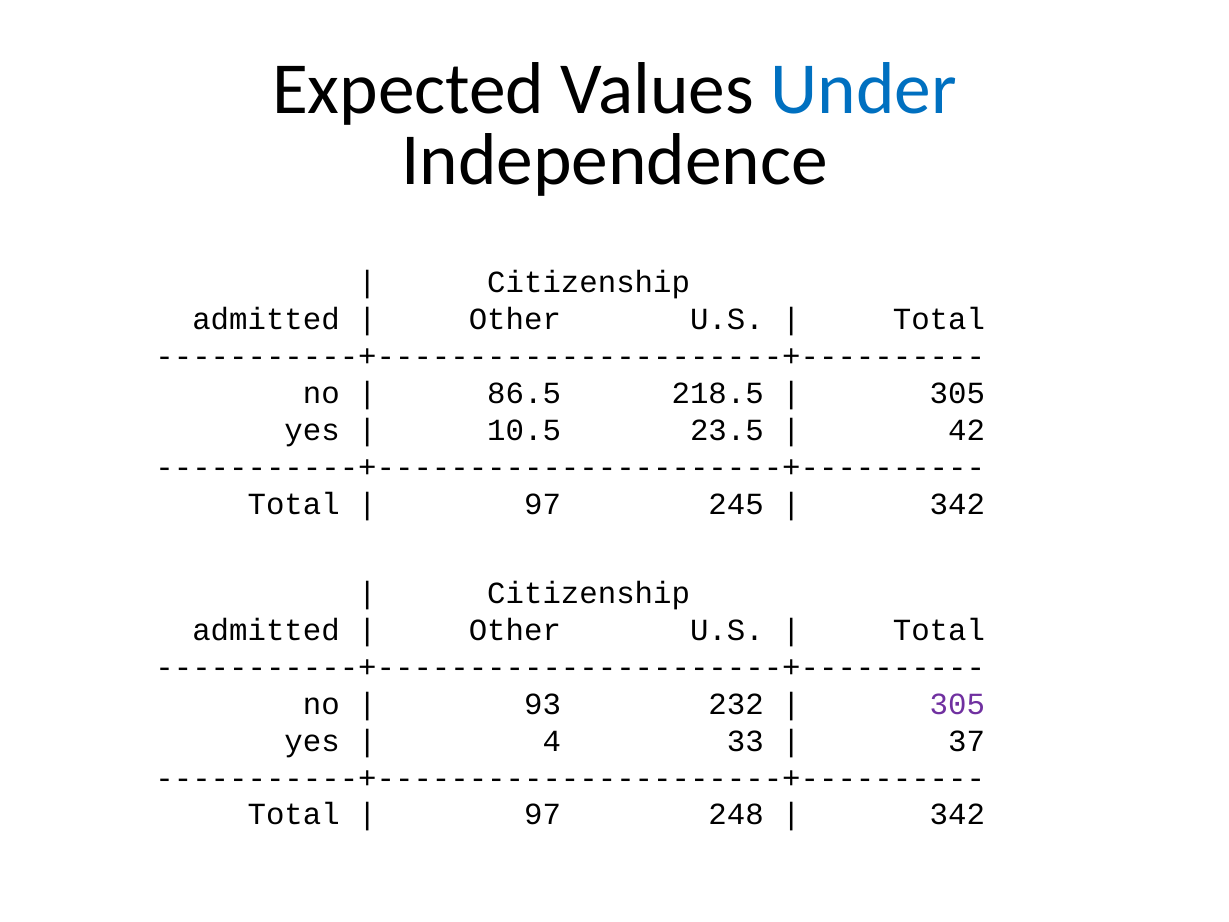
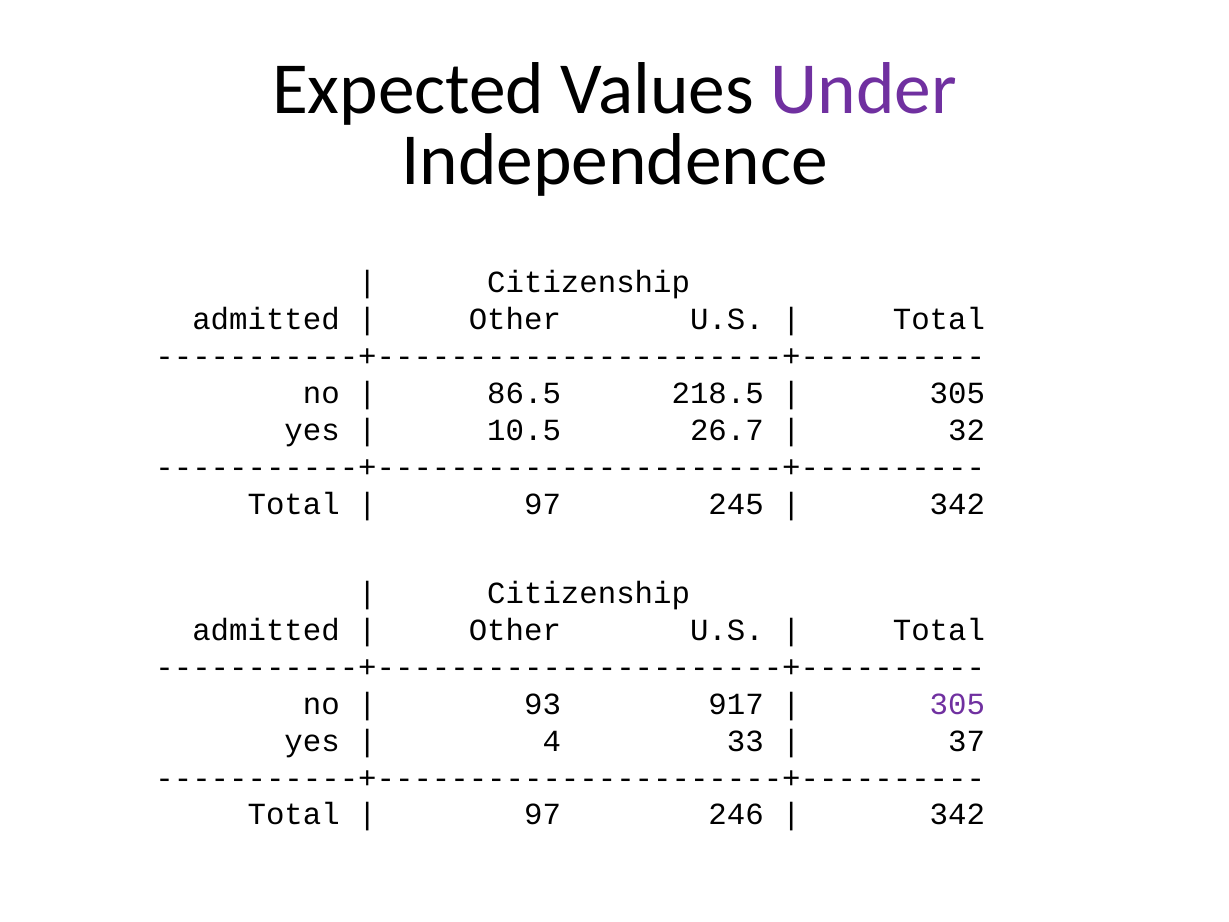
Under colour: blue -> purple
23.5: 23.5 -> 26.7
42: 42 -> 32
232: 232 -> 917
248: 248 -> 246
